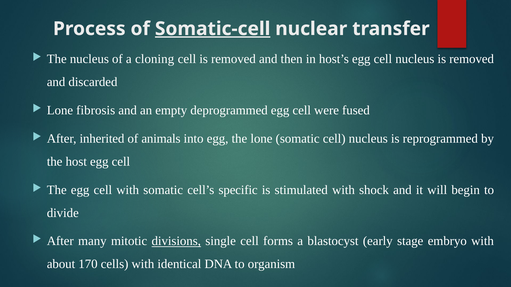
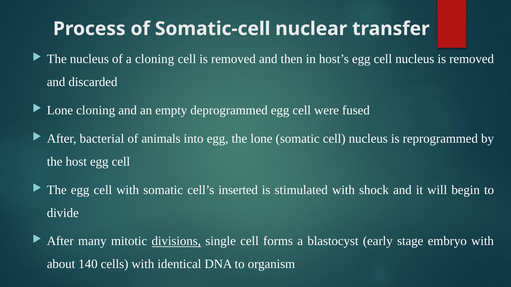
Somatic-cell underline: present -> none
Lone fibrosis: fibrosis -> cloning
inherited: inherited -> bacterial
specific: specific -> inserted
170: 170 -> 140
